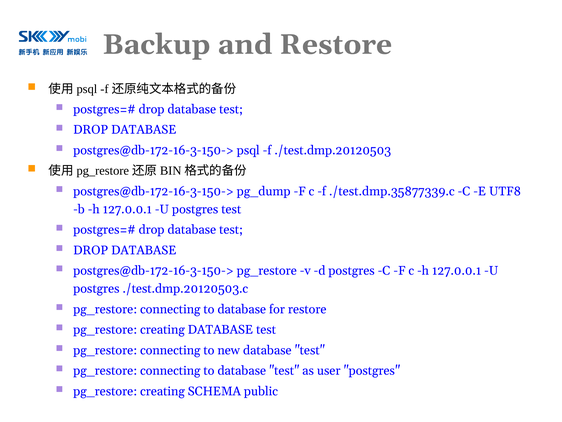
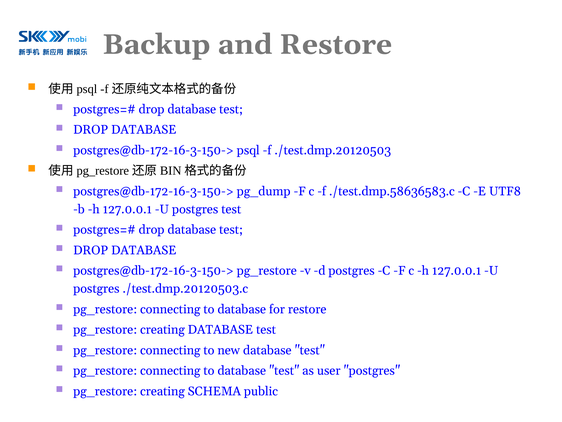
./test.dmp.35877339.c: ./test.dmp.35877339.c -> ./test.dmp.58636583.c
